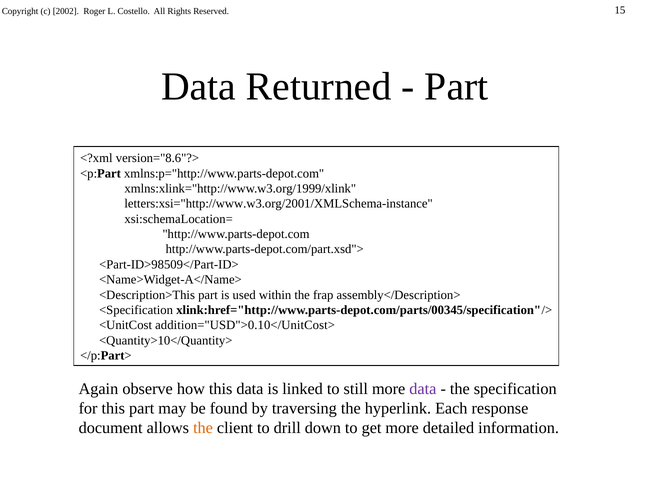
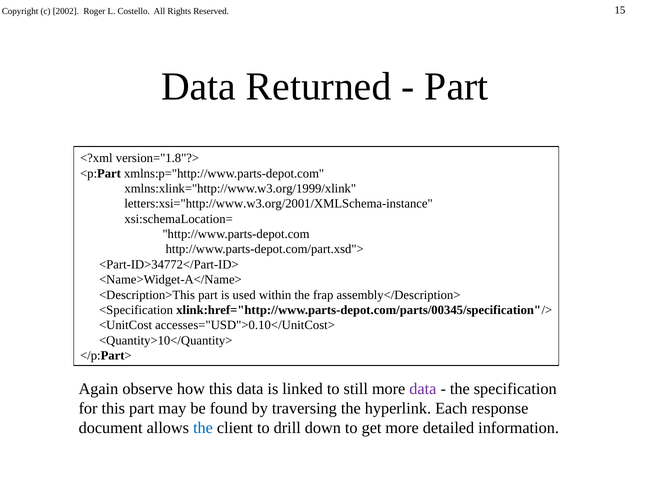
version="8.6"?>: version="8.6"?> -> version="1.8"?>
<Part-ID>98509</Part-ID>: <Part-ID>98509</Part-ID> -> <Part-ID>34772</Part-ID>
addition="USD">0.10</UnitCost>: addition="USD">0.10</UnitCost> -> accesses="USD">0.10</UnitCost>
the at (203, 427) colour: orange -> blue
